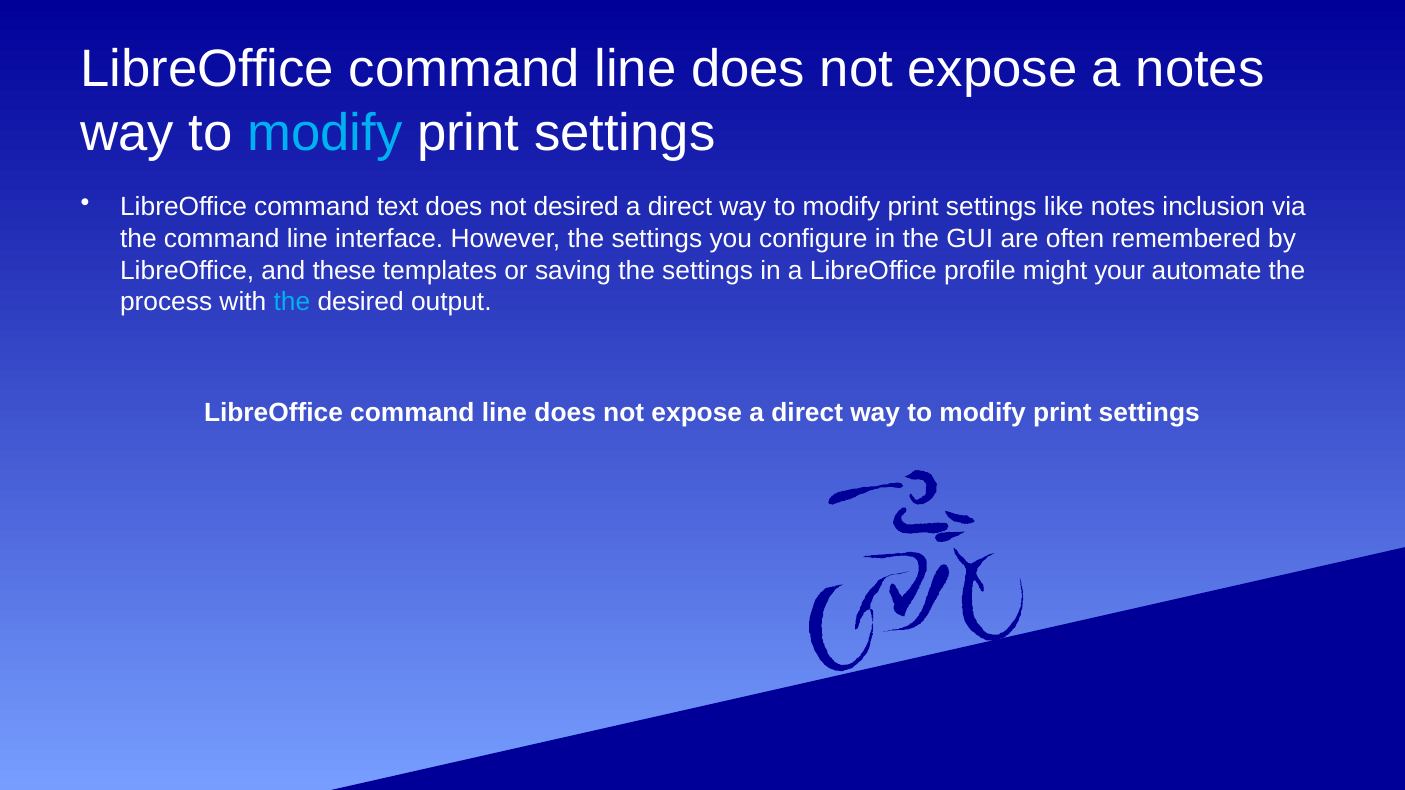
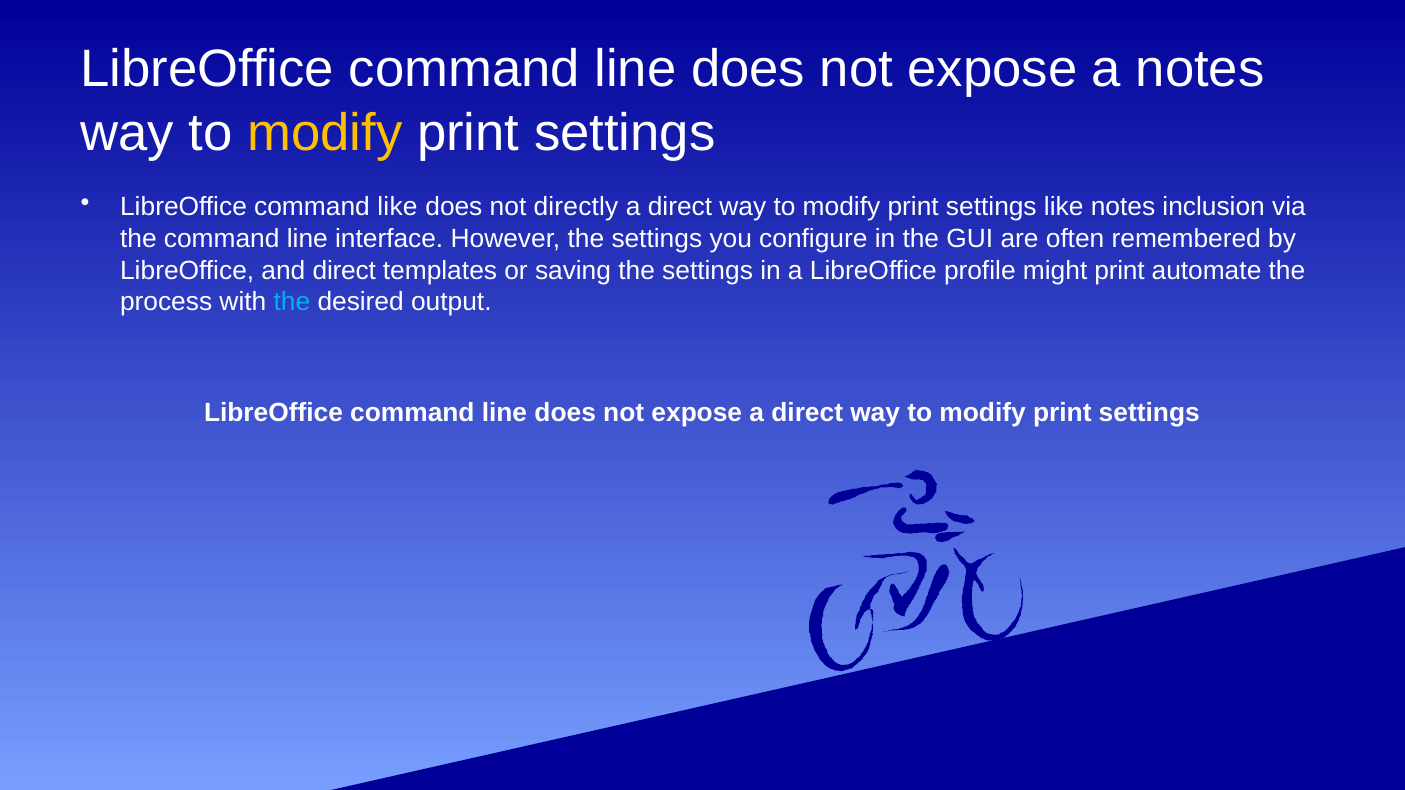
modify at (325, 133) colour: light blue -> yellow
command text: text -> like
not desired: desired -> directly
and these: these -> direct
might your: your -> print
